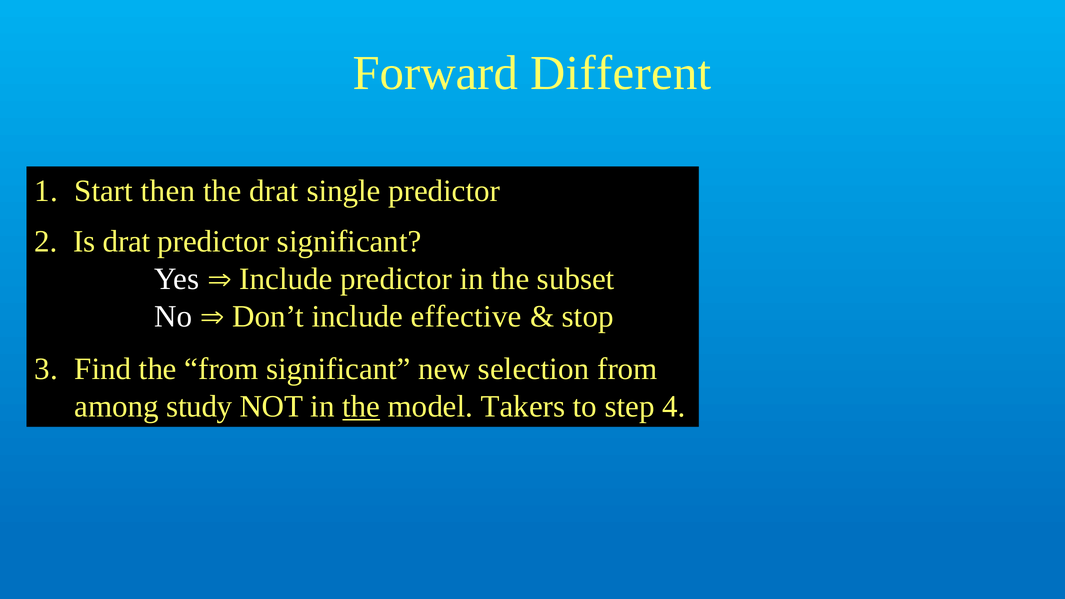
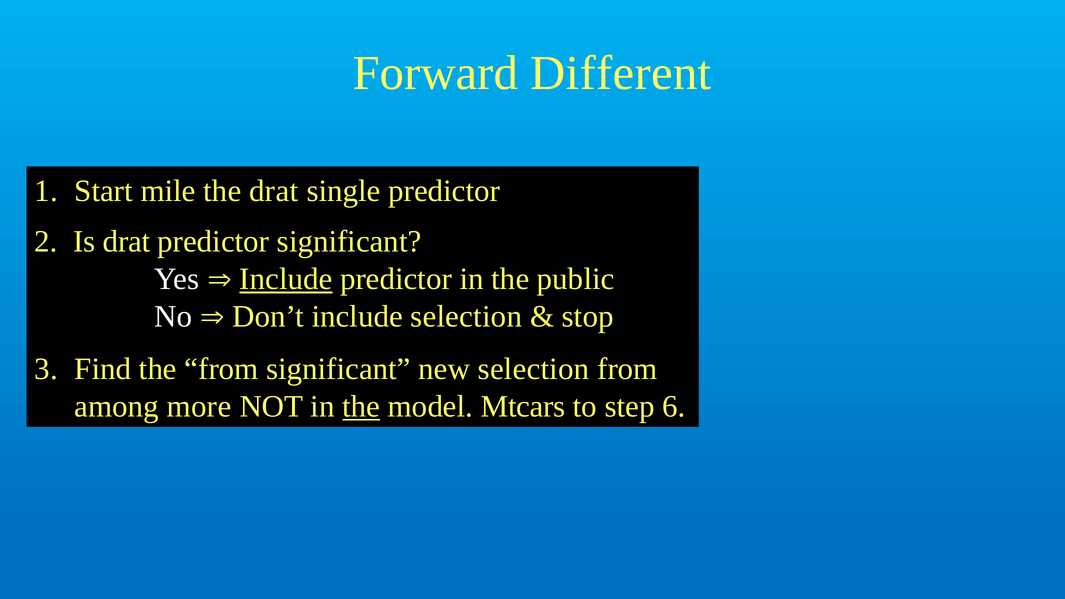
then: then -> mile
Include at (286, 279) underline: none -> present
subset: subset -> public
include effective: effective -> selection
study: study -> more
Takers: Takers -> Mtcars
4: 4 -> 6
